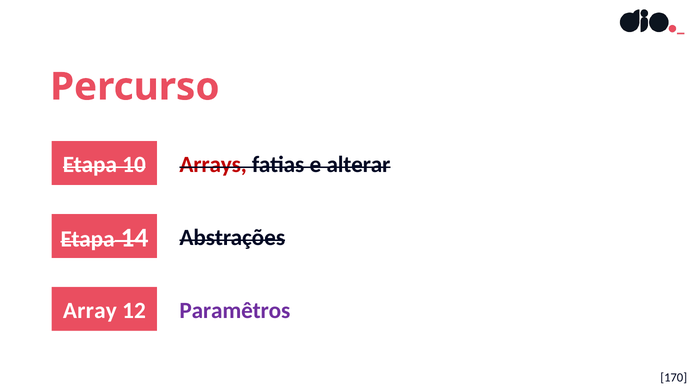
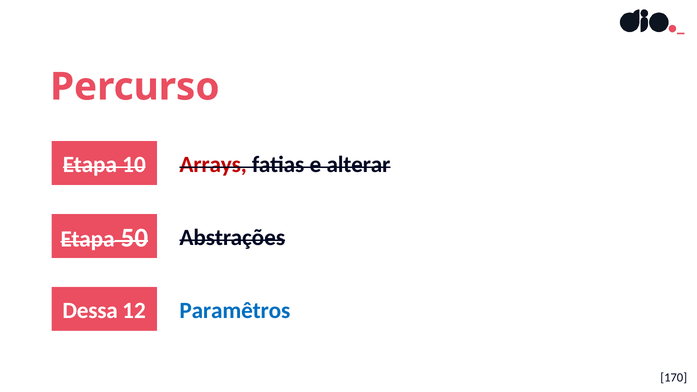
14: 14 -> 50
Array: Array -> Dessa
Paramêtros colour: purple -> blue
